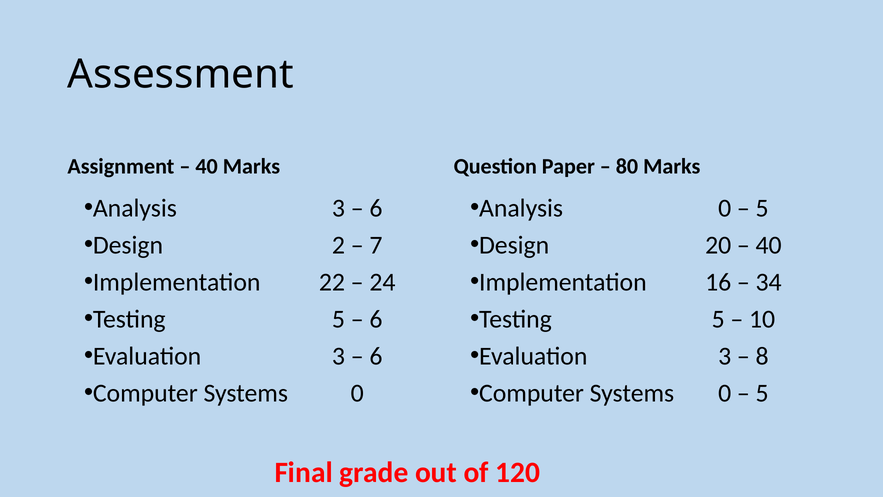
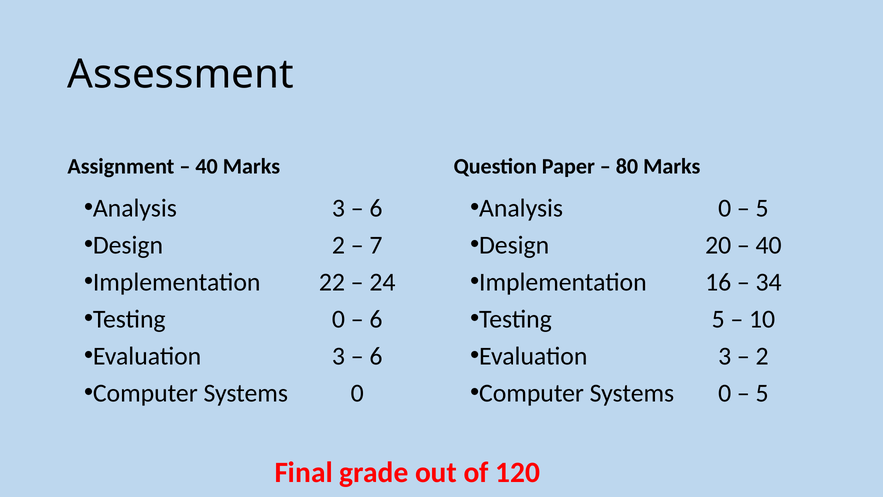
5 at (338, 319): 5 -> 0
8 at (762, 356): 8 -> 2
